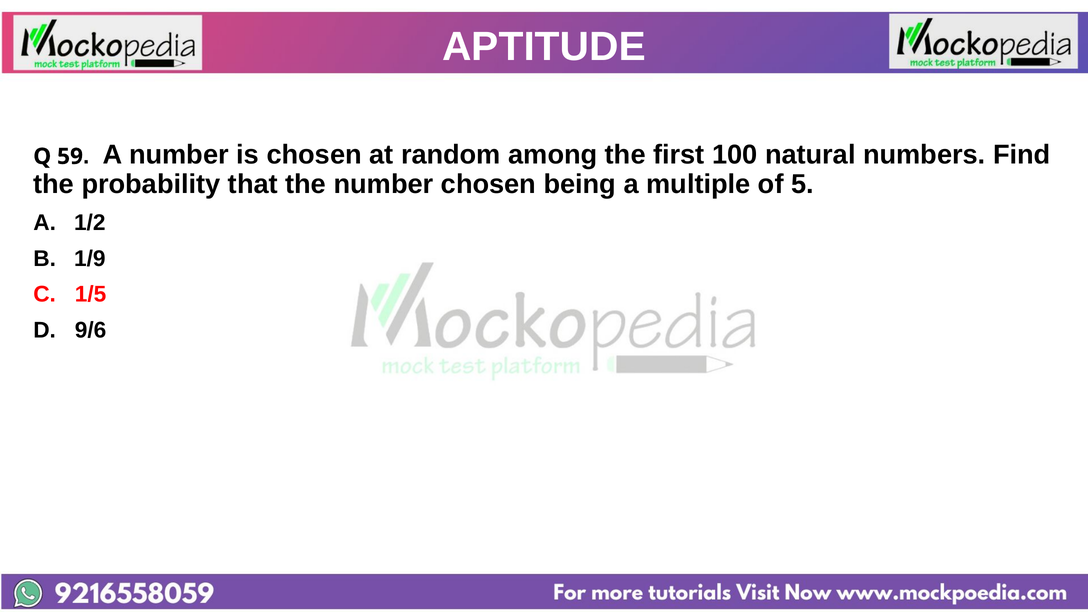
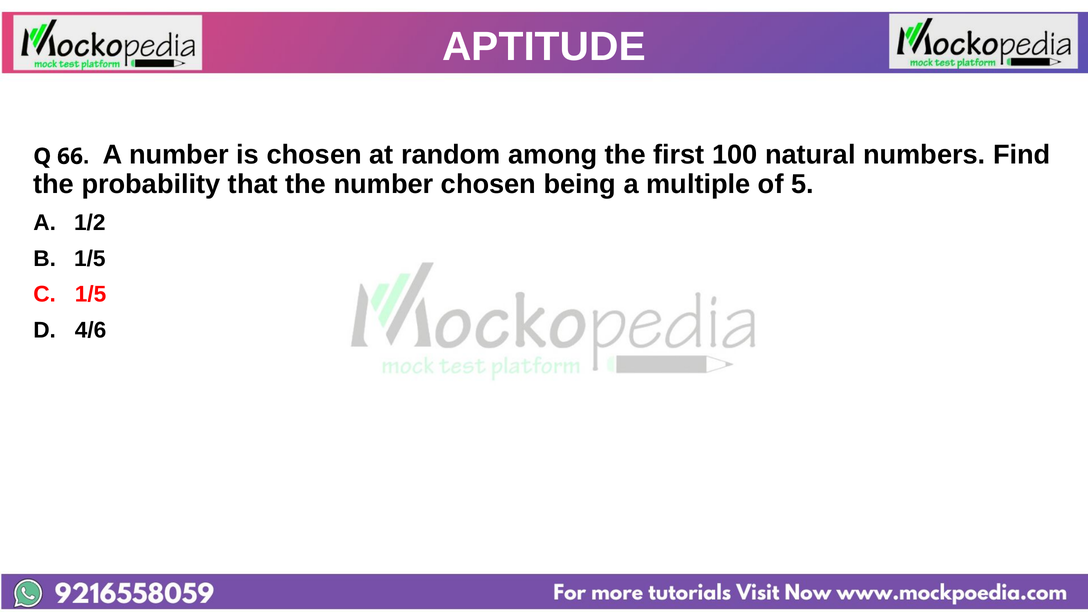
59: 59 -> 66
1/9 at (90, 259): 1/9 -> 1/5
9/6: 9/6 -> 4/6
